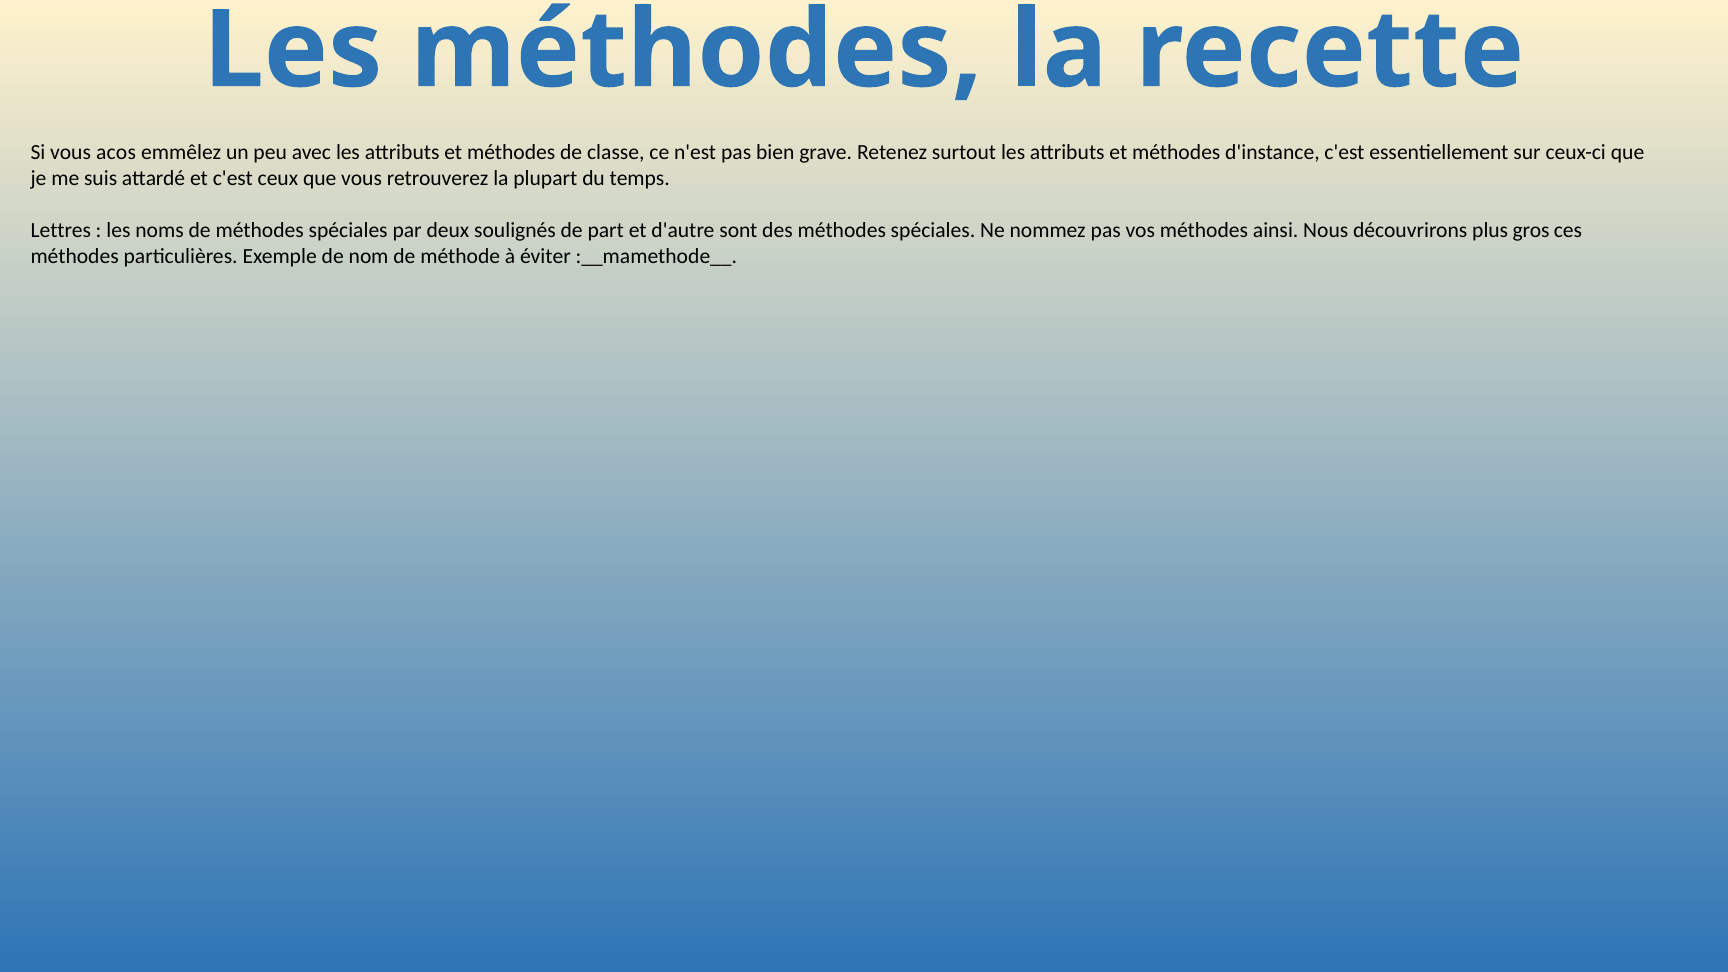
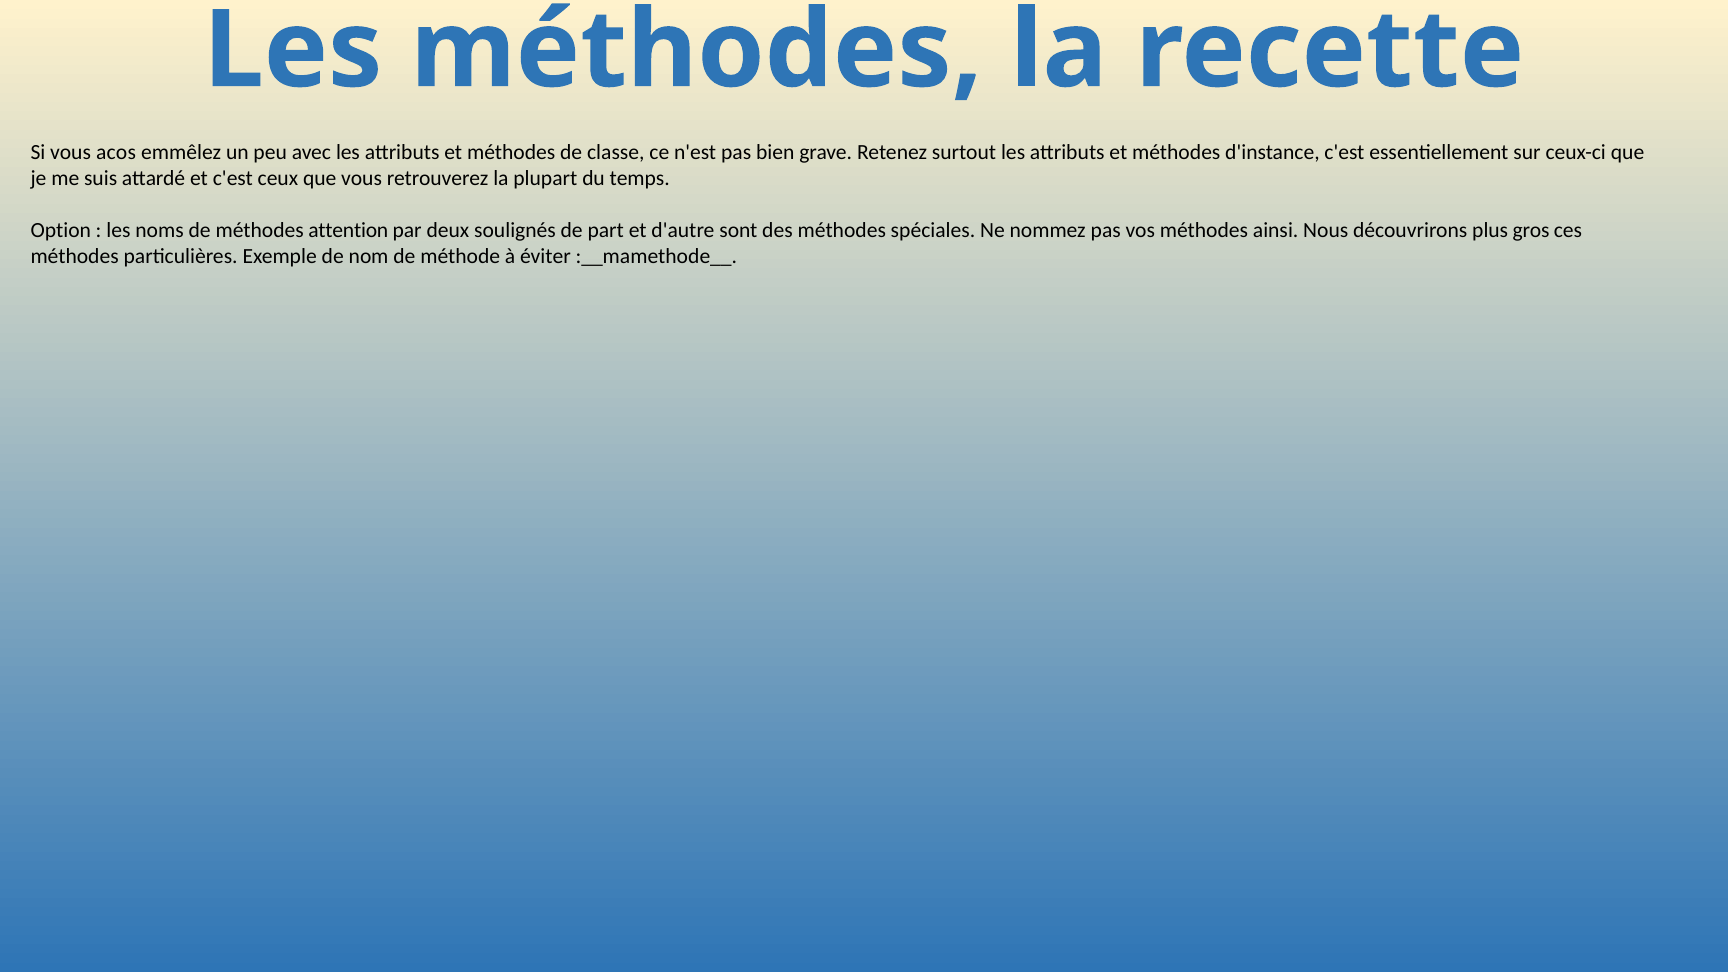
Lettres: Lettres -> Option
de méthodes spéciales: spéciales -> attention
